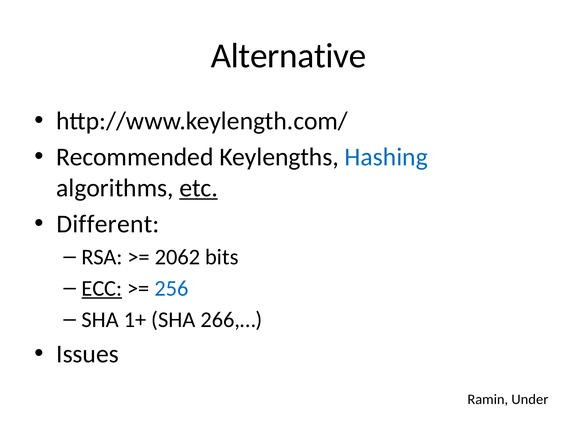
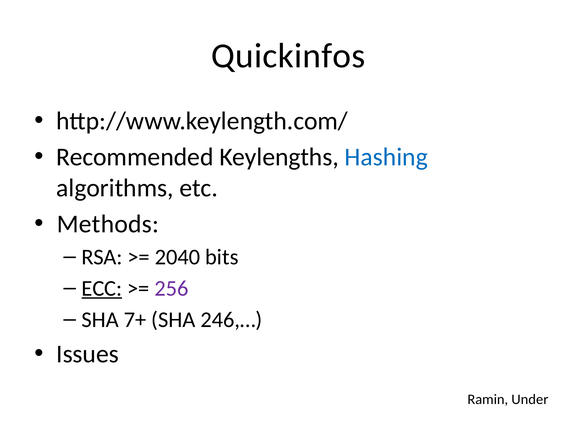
Alternative: Alternative -> Quickinfos
etc underline: present -> none
Different: Different -> Methods
2062: 2062 -> 2040
256 colour: blue -> purple
1+: 1+ -> 7+
266,…: 266,… -> 246,…
